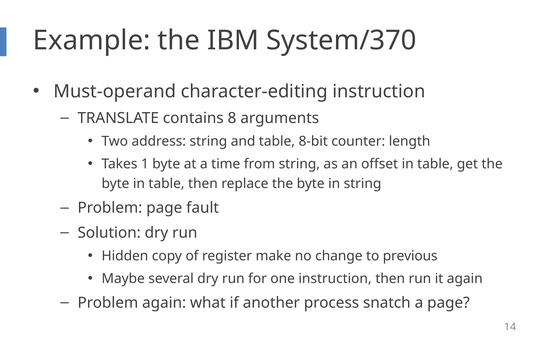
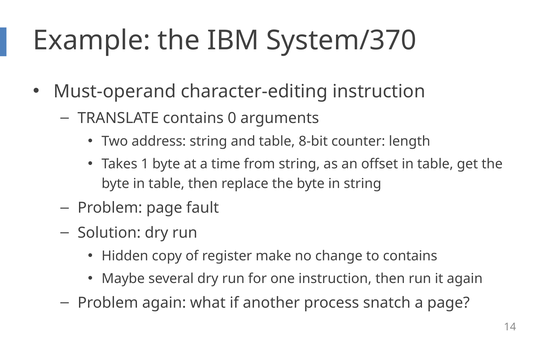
8: 8 -> 0
to previous: previous -> contains
